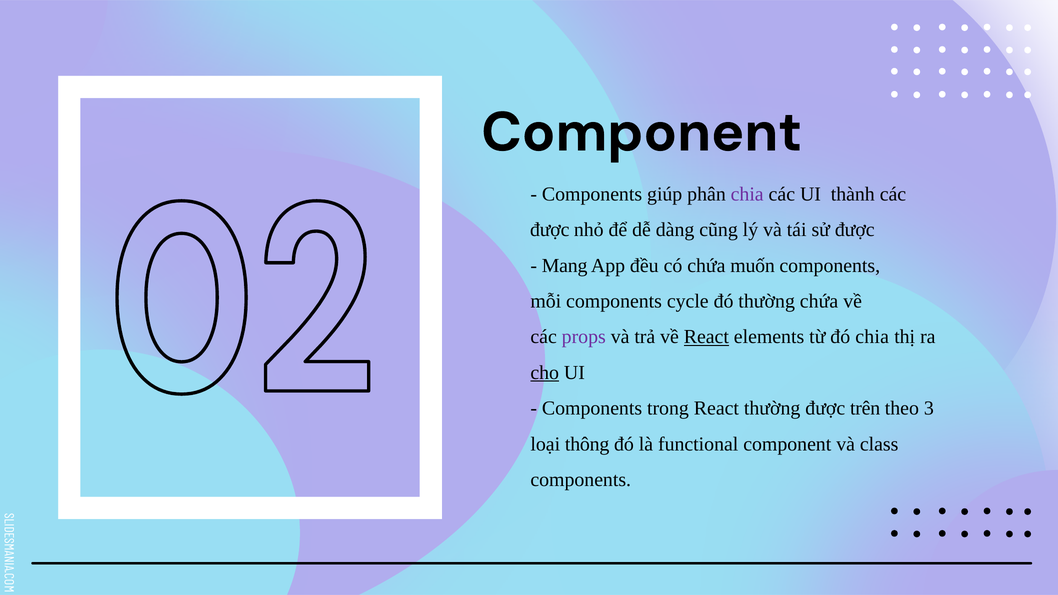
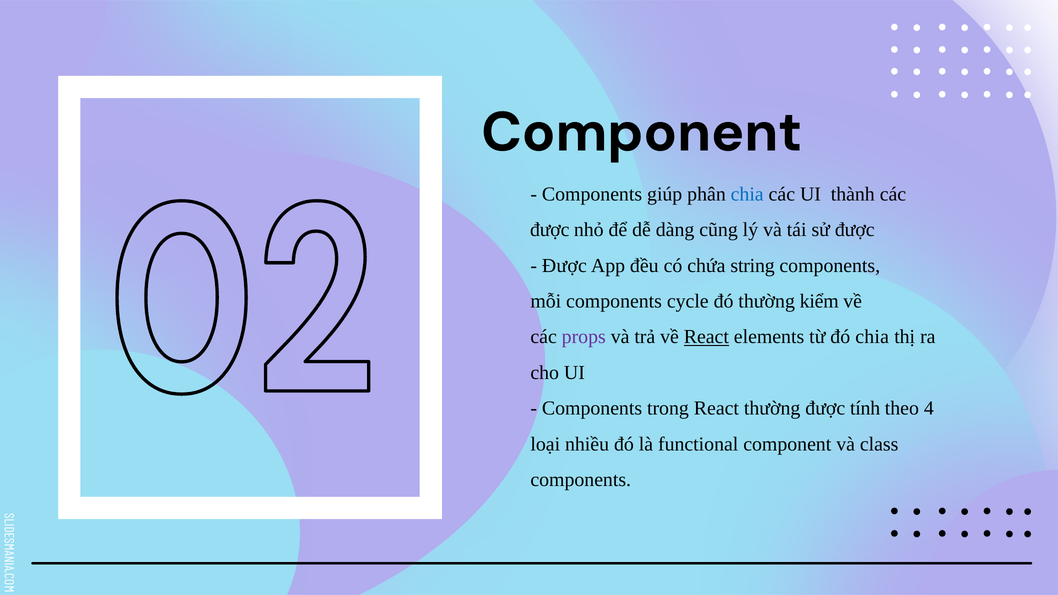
chia at (747, 194) colour: purple -> blue
Mang at (565, 266): Mang -> Được
muốn: muốn -> string
thường chứa: chứa -> kiểm
cho underline: present -> none
trên: trên -> tính
3: 3 -> 4
thông: thông -> nhiều
